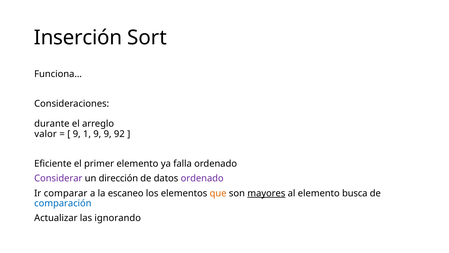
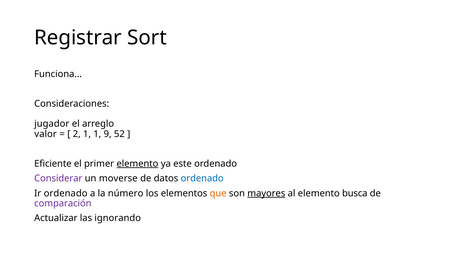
Inserción: Inserción -> Registrar
durante: durante -> jugador
9 at (77, 134): 9 -> 2
1 9: 9 -> 1
92: 92 -> 52
elemento at (137, 163) underline: none -> present
falla: falla -> este
dirección: dirección -> moverse
ordenado at (202, 178) colour: purple -> blue
Ir comparar: comparar -> ordenado
escaneo: escaneo -> número
comparación colour: blue -> purple
